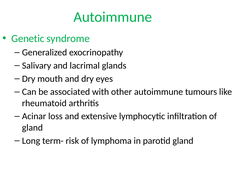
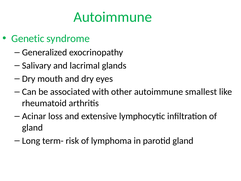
tumours: tumours -> smallest
